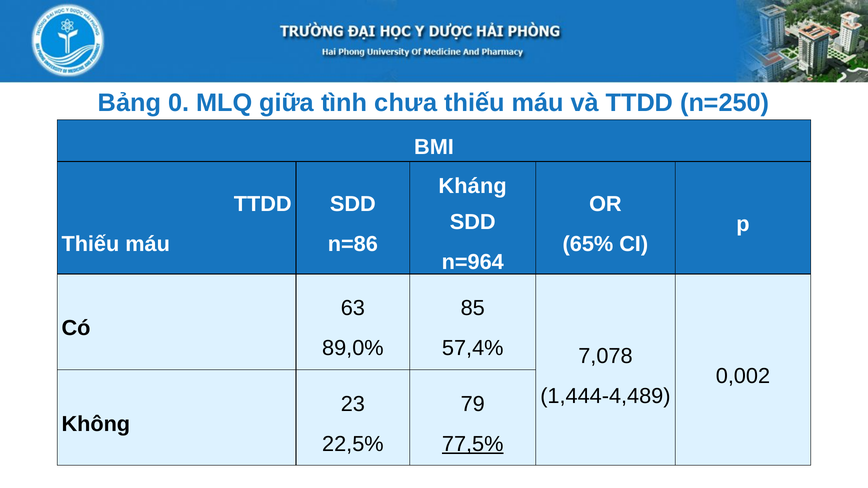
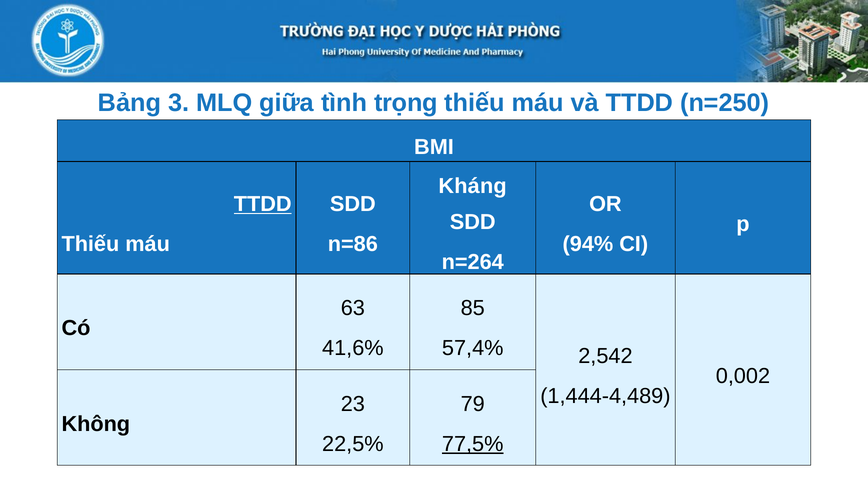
0: 0 -> 3
chưa: chưa -> trọng
TTDD at (263, 204) underline: none -> present
65%: 65% -> 94%
n=964: n=964 -> n=264
89,0%: 89,0% -> 41,6%
7,078: 7,078 -> 2,542
